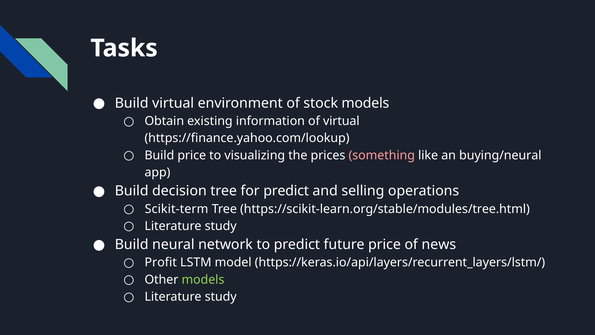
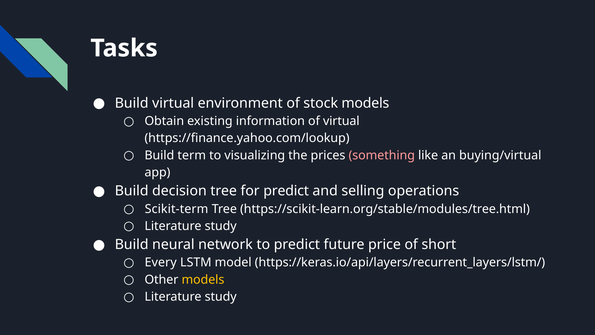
Build price: price -> term
buying/neural: buying/neural -> buying/virtual
news: news -> short
Profit: Profit -> Every
models at (203, 279) colour: light green -> yellow
